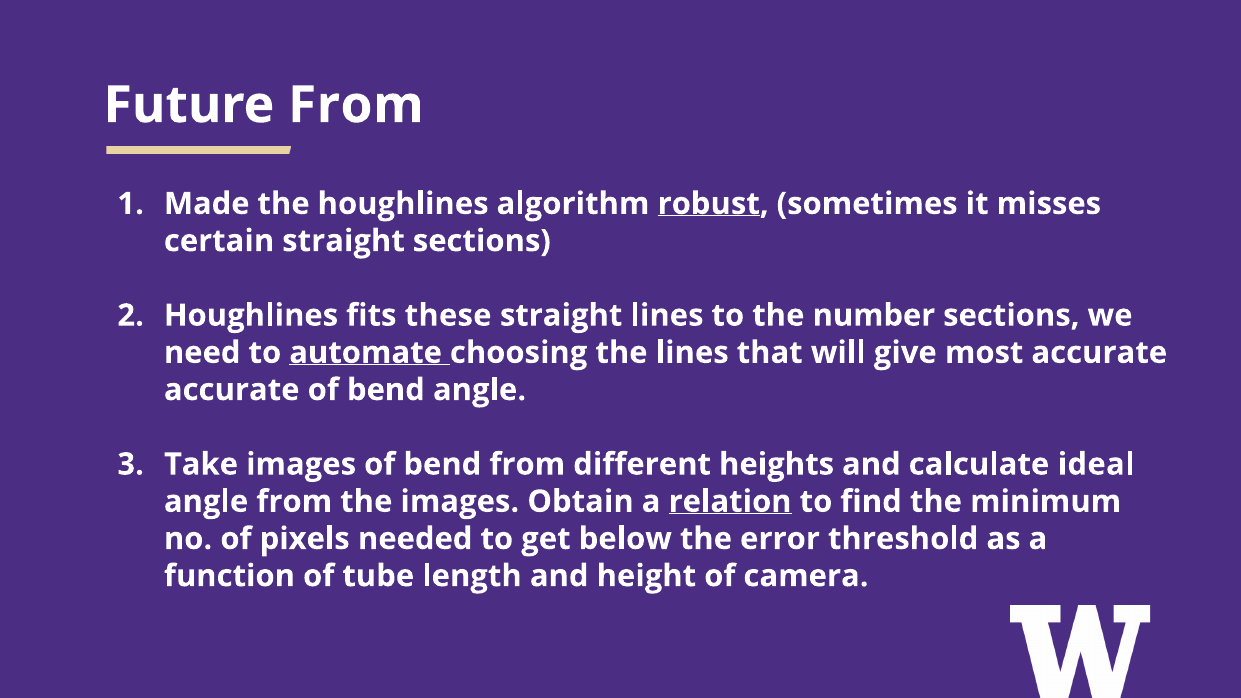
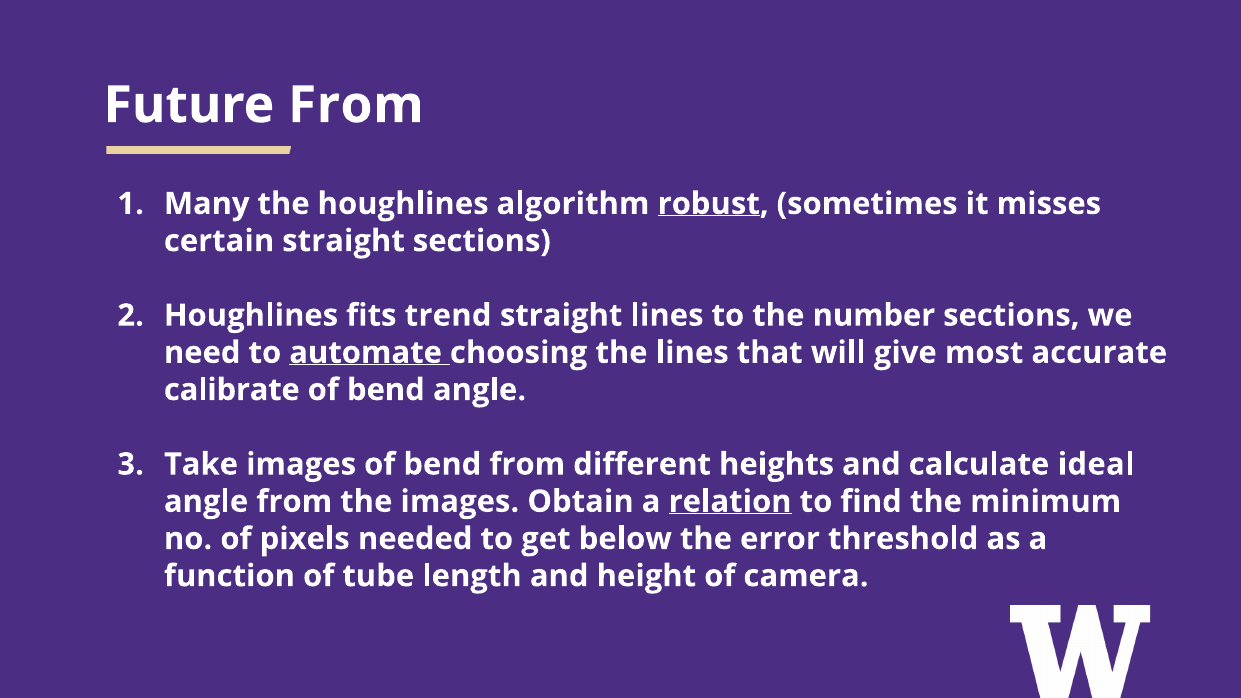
Made: Made -> Many
these: these -> trend
accurate at (232, 390): accurate -> calibrate
